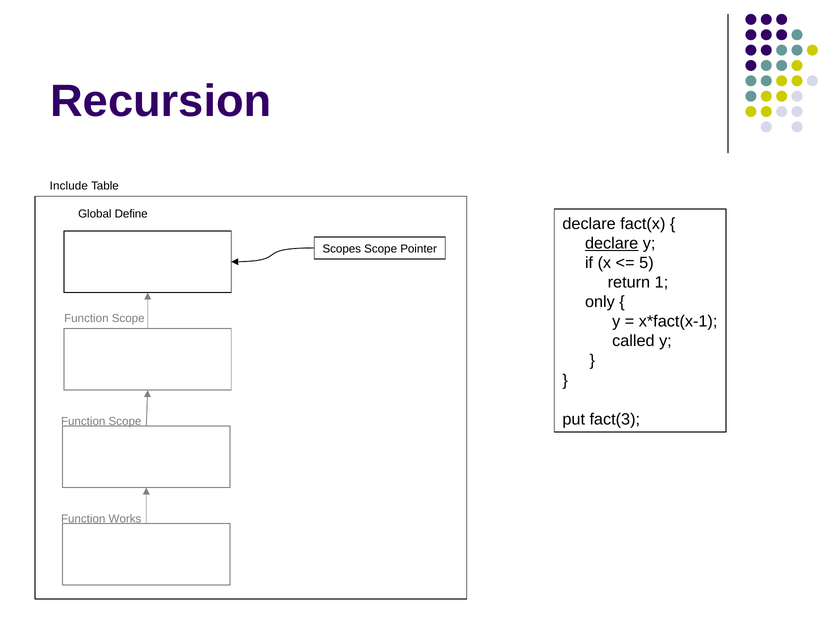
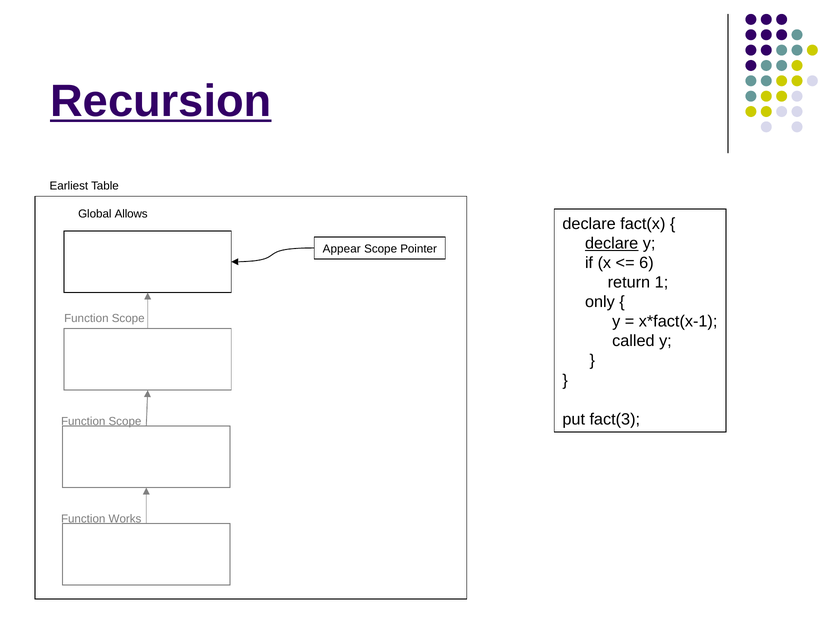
Recursion underline: none -> present
Include: Include -> Earliest
Define: Define -> Allows
Scopes: Scopes -> Appear
5: 5 -> 6
